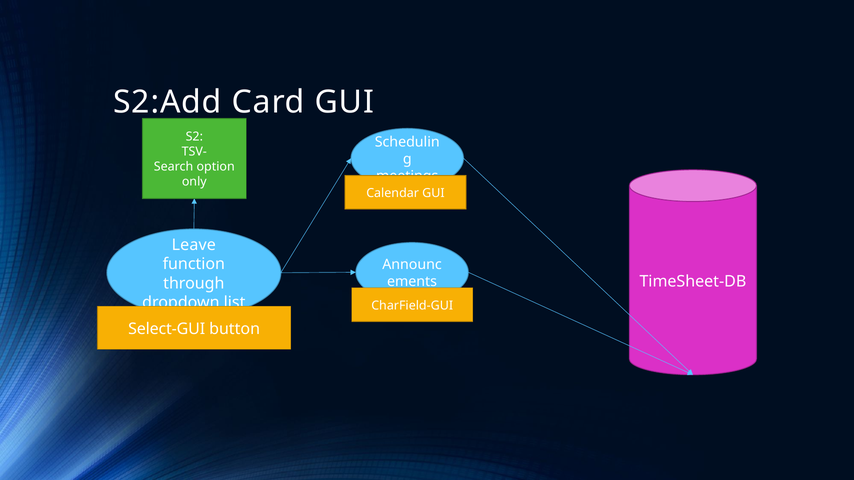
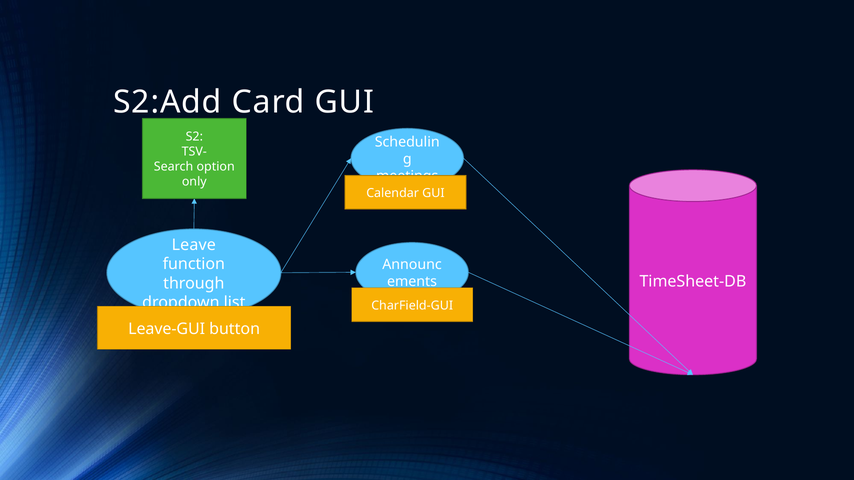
Select-GUI: Select-GUI -> Leave-GUI
